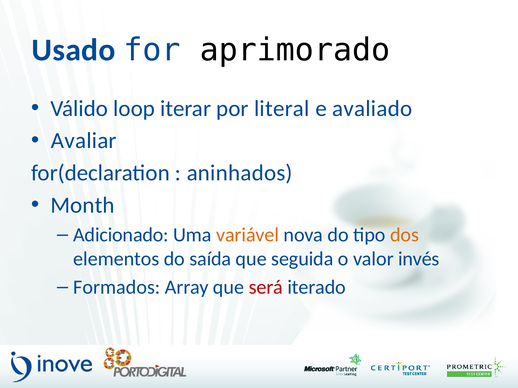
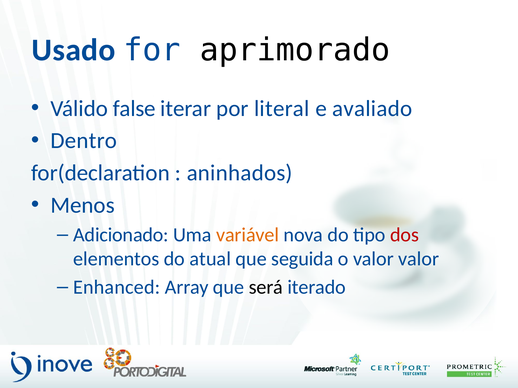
loop: loop -> false
Avaliar: Avaliar -> Dentro
Month: Month -> Menos
dos colour: orange -> red
saída: saída -> atual
valor invés: invés -> valor
Formados: Formados -> Enhanced
será colour: red -> black
